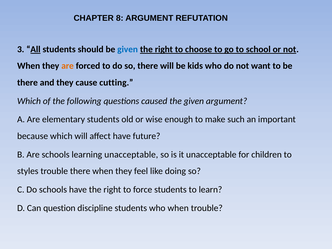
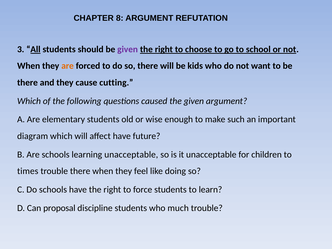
given at (128, 49) colour: blue -> purple
because: because -> diagram
styles: styles -> times
question: question -> proposal
who when: when -> much
